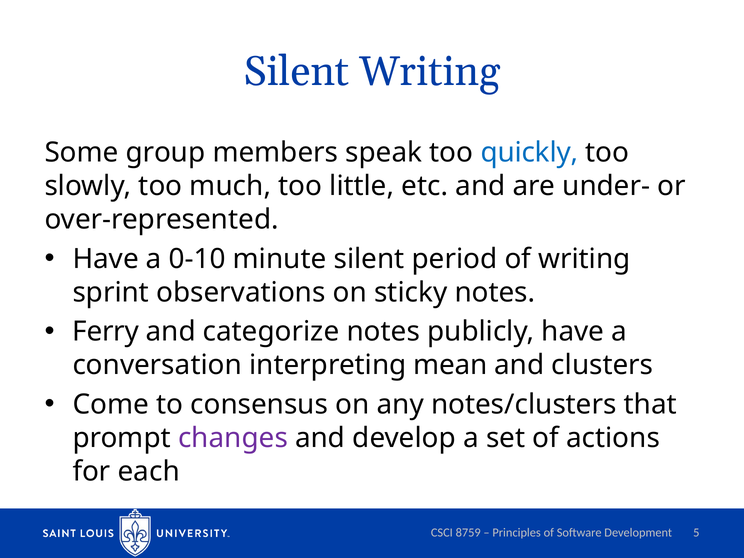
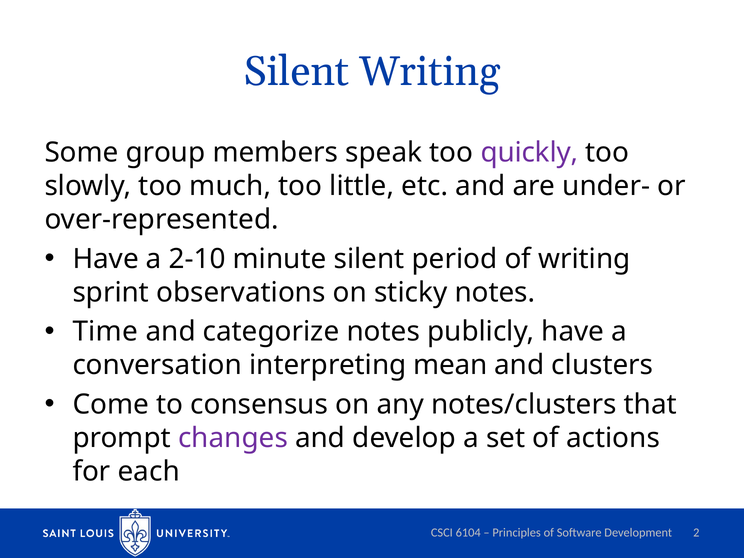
quickly colour: blue -> purple
0-10: 0-10 -> 2-10
Ferry: Ferry -> Time
8759: 8759 -> 6104
5: 5 -> 2
